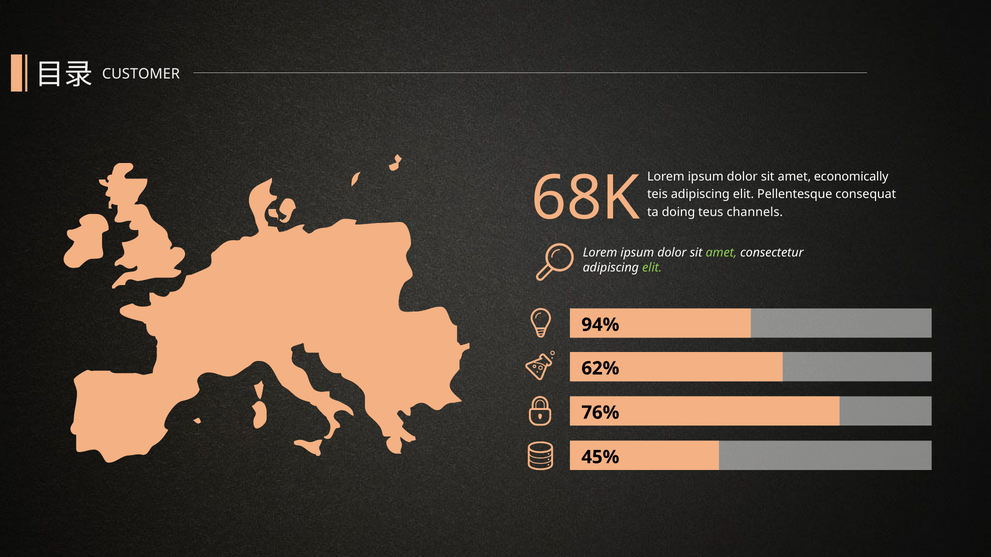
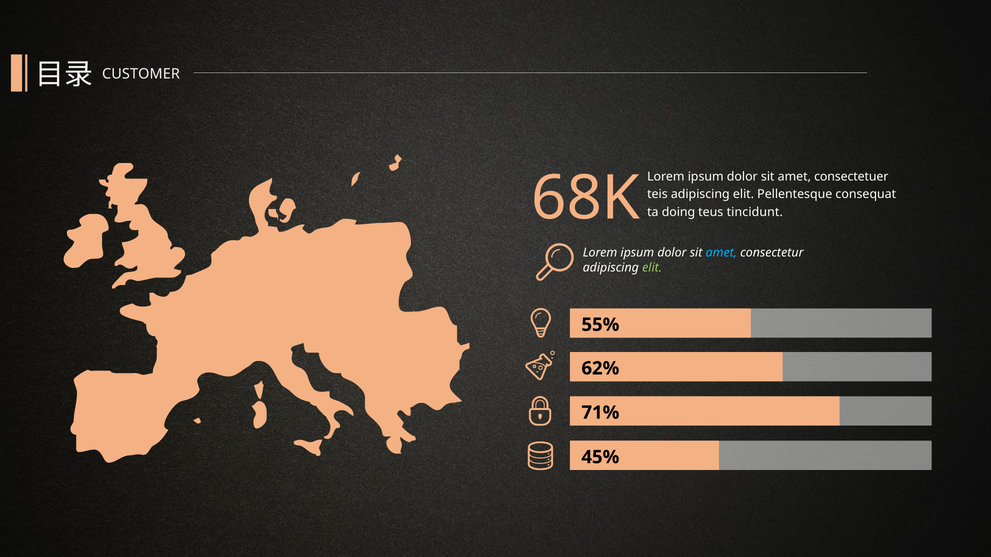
economically: economically -> consectetuer
channels: channels -> tincidunt
amet at (721, 253) colour: light green -> light blue
94%: 94% -> 55%
76%: 76% -> 71%
